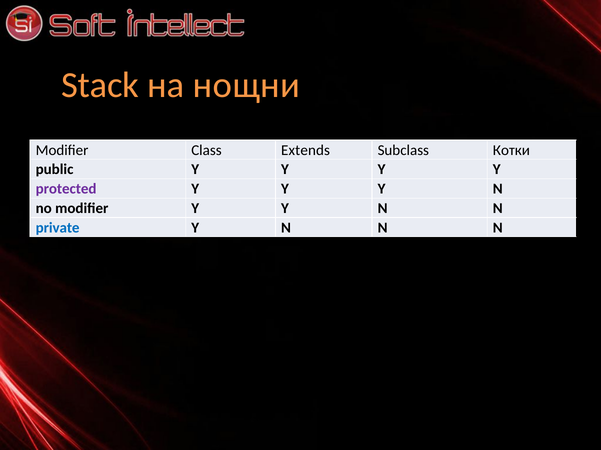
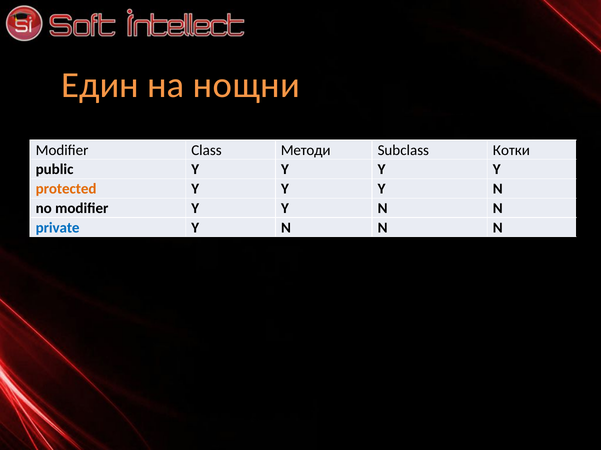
Stack: Stack -> Един
Extends: Extends -> Методи
protected colour: purple -> orange
